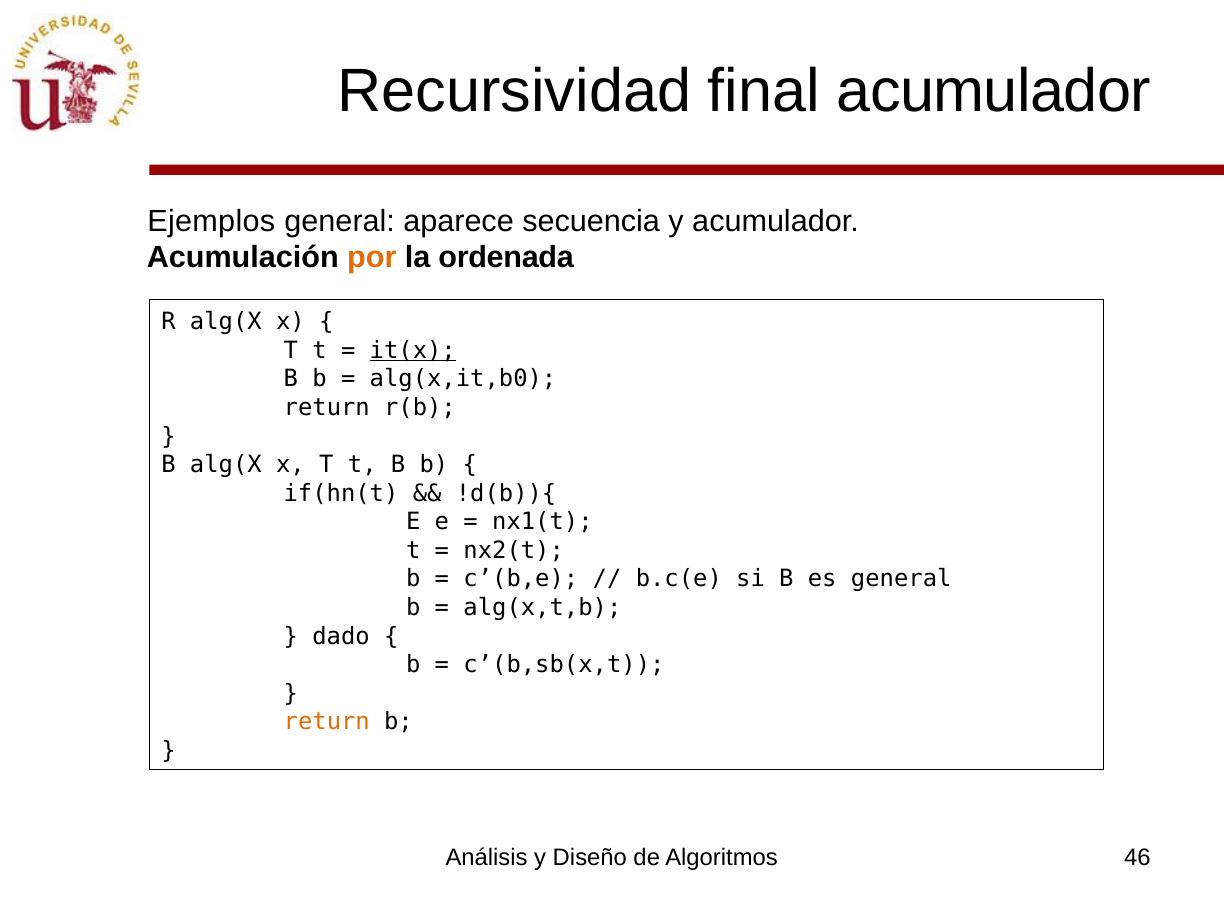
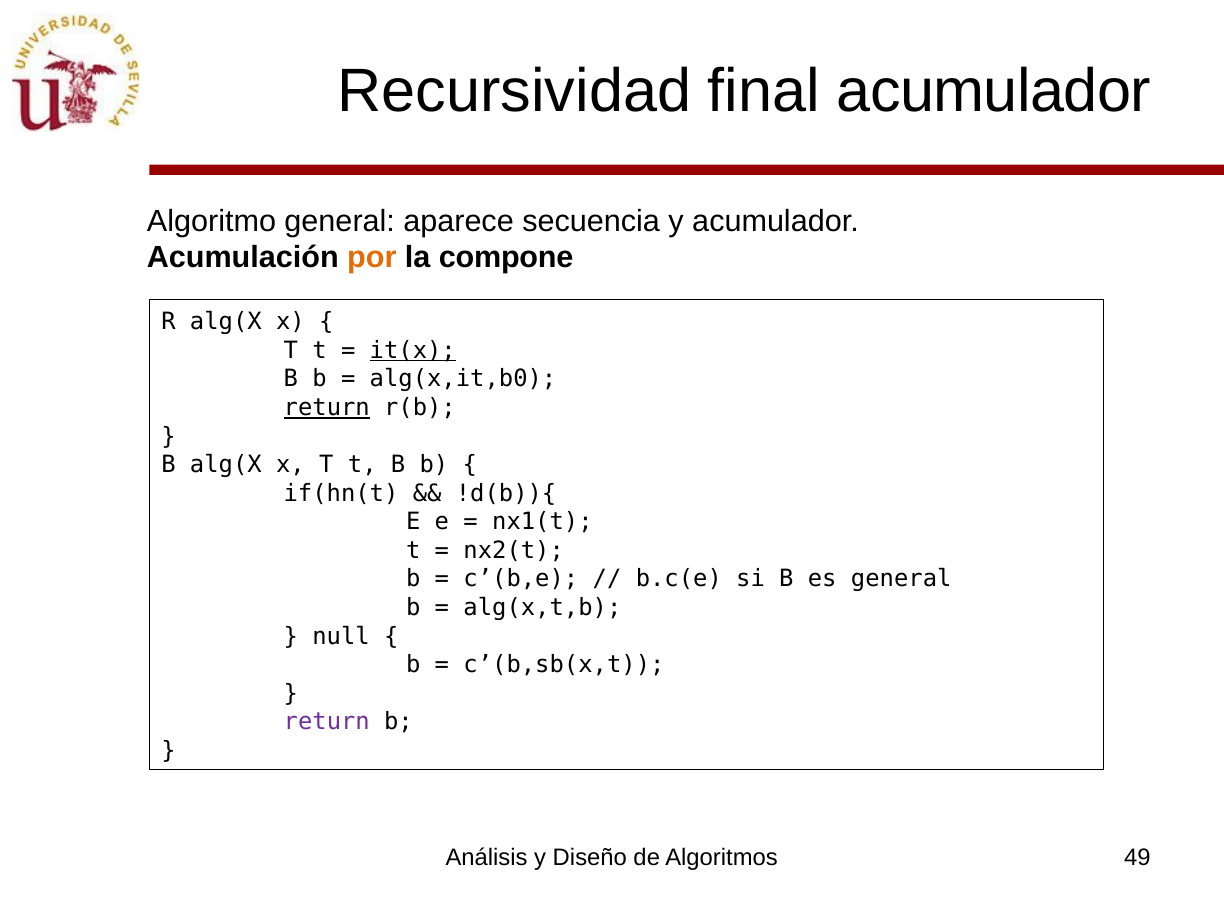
Ejemplos: Ejemplos -> Algoritmo
ordenada: ordenada -> compone
return at (327, 408) underline: none -> present
dado: dado -> null
return at (327, 722) colour: orange -> purple
46: 46 -> 49
